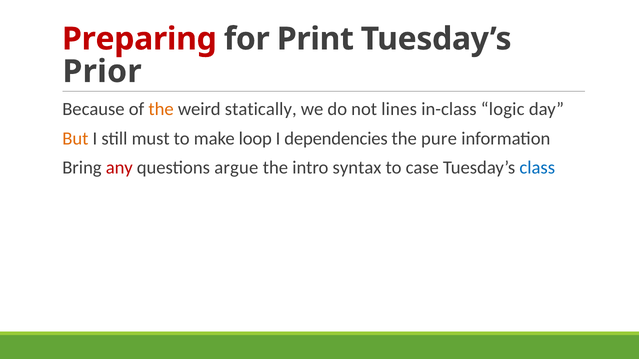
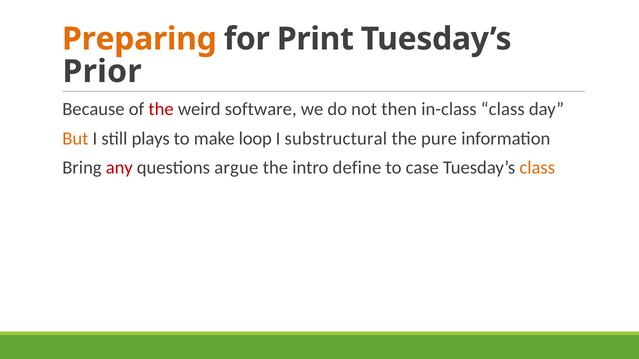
Preparing colour: red -> orange
the at (161, 109) colour: orange -> red
statically: statically -> software
lines: lines -> then
in-class logic: logic -> class
must: must -> plays
dependencies: dependencies -> substructural
syntax: syntax -> define
class at (537, 168) colour: blue -> orange
